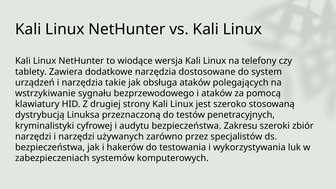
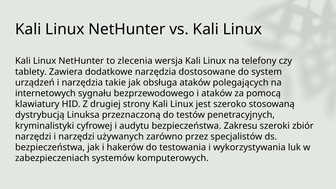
wiodące: wiodące -> zlecenia
wstrzykiwanie: wstrzykiwanie -> internetowych
